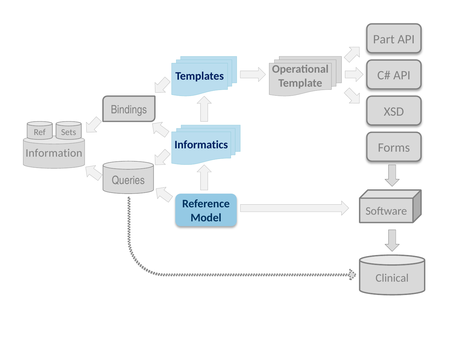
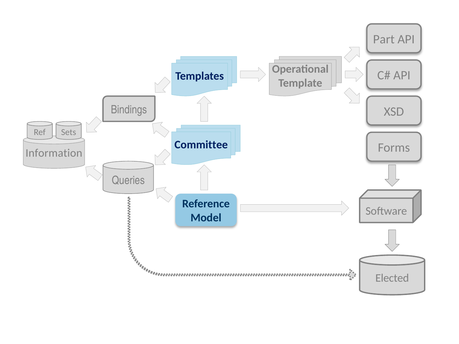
Informatics: Informatics -> Committee
Clinical: Clinical -> Elected
